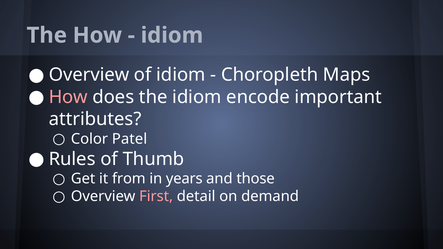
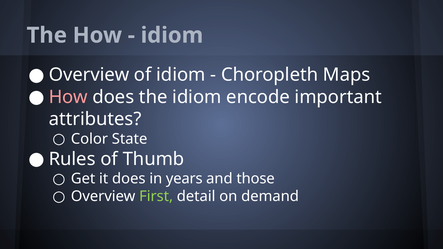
Patel: Patel -> State
it from: from -> does
First colour: pink -> light green
